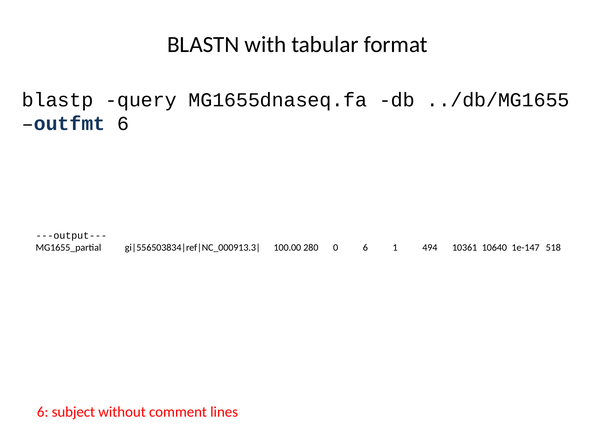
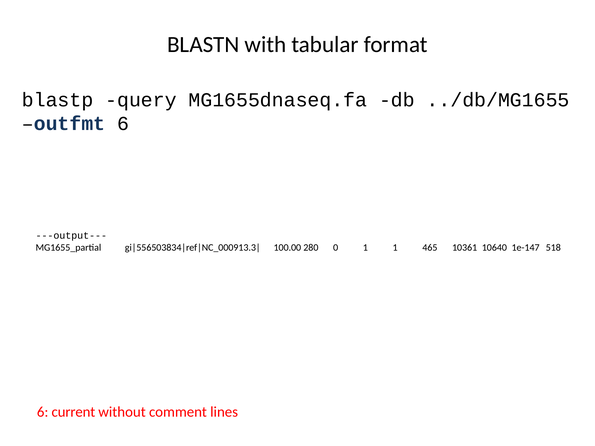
0 6: 6 -> 1
494: 494 -> 465
subject: subject -> current
